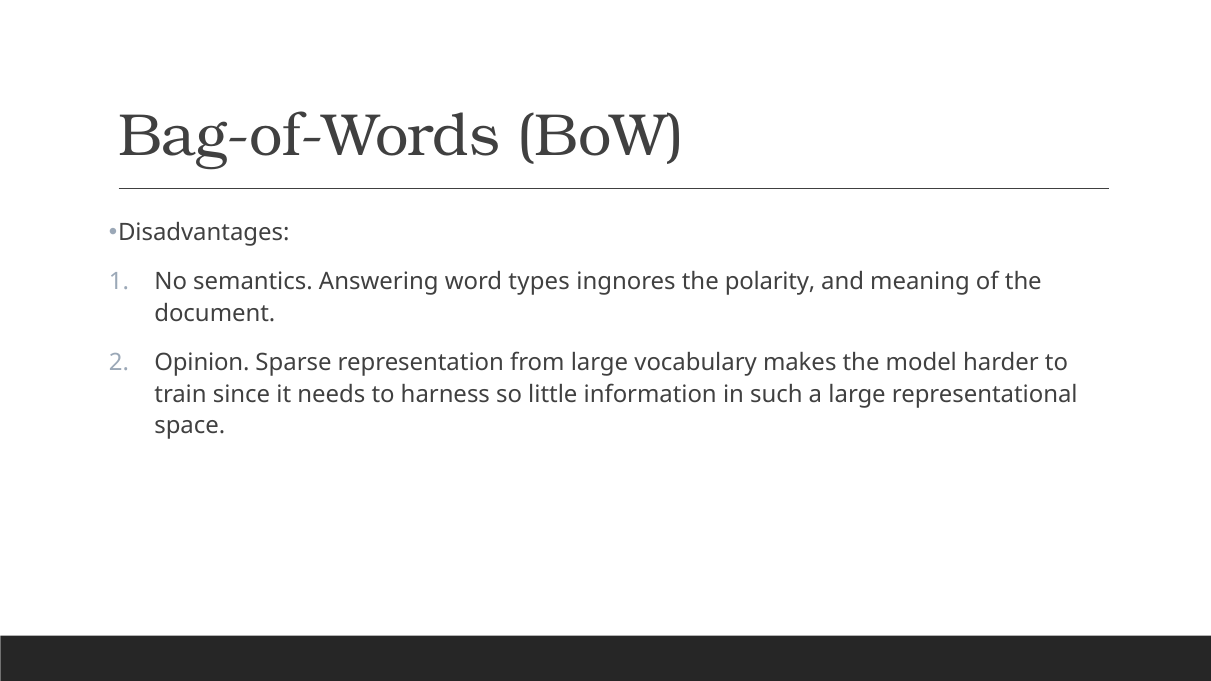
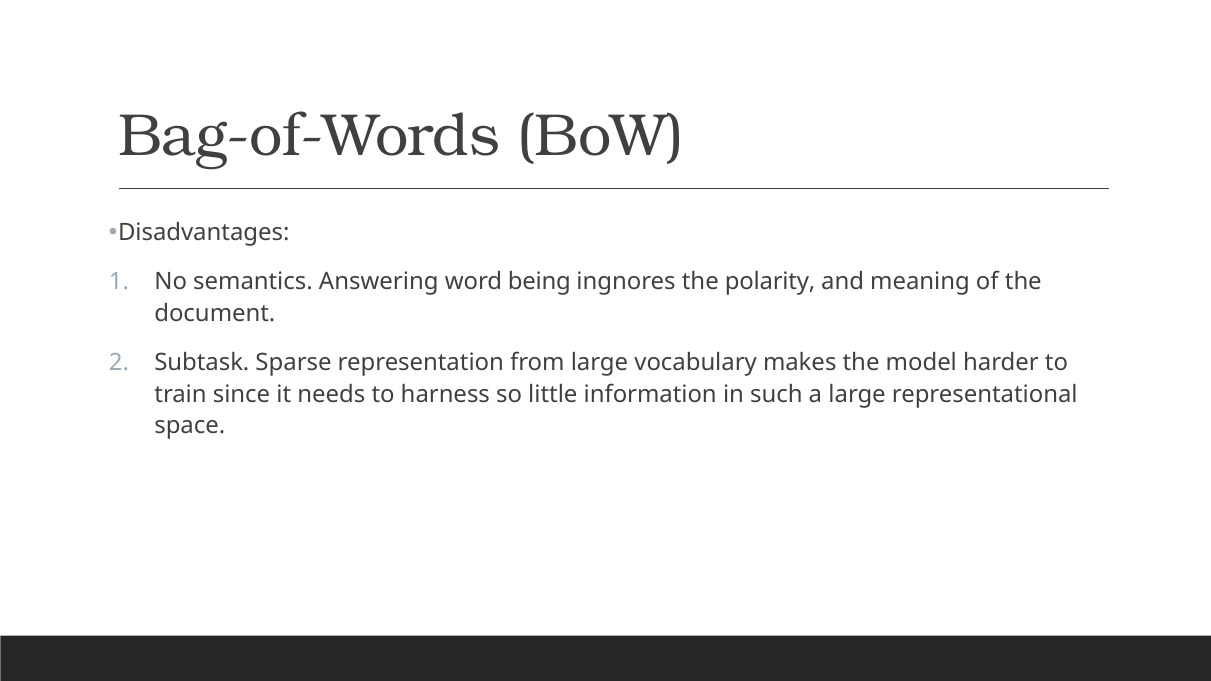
types: types -> being
Opinion: Opinion -> Subtask
